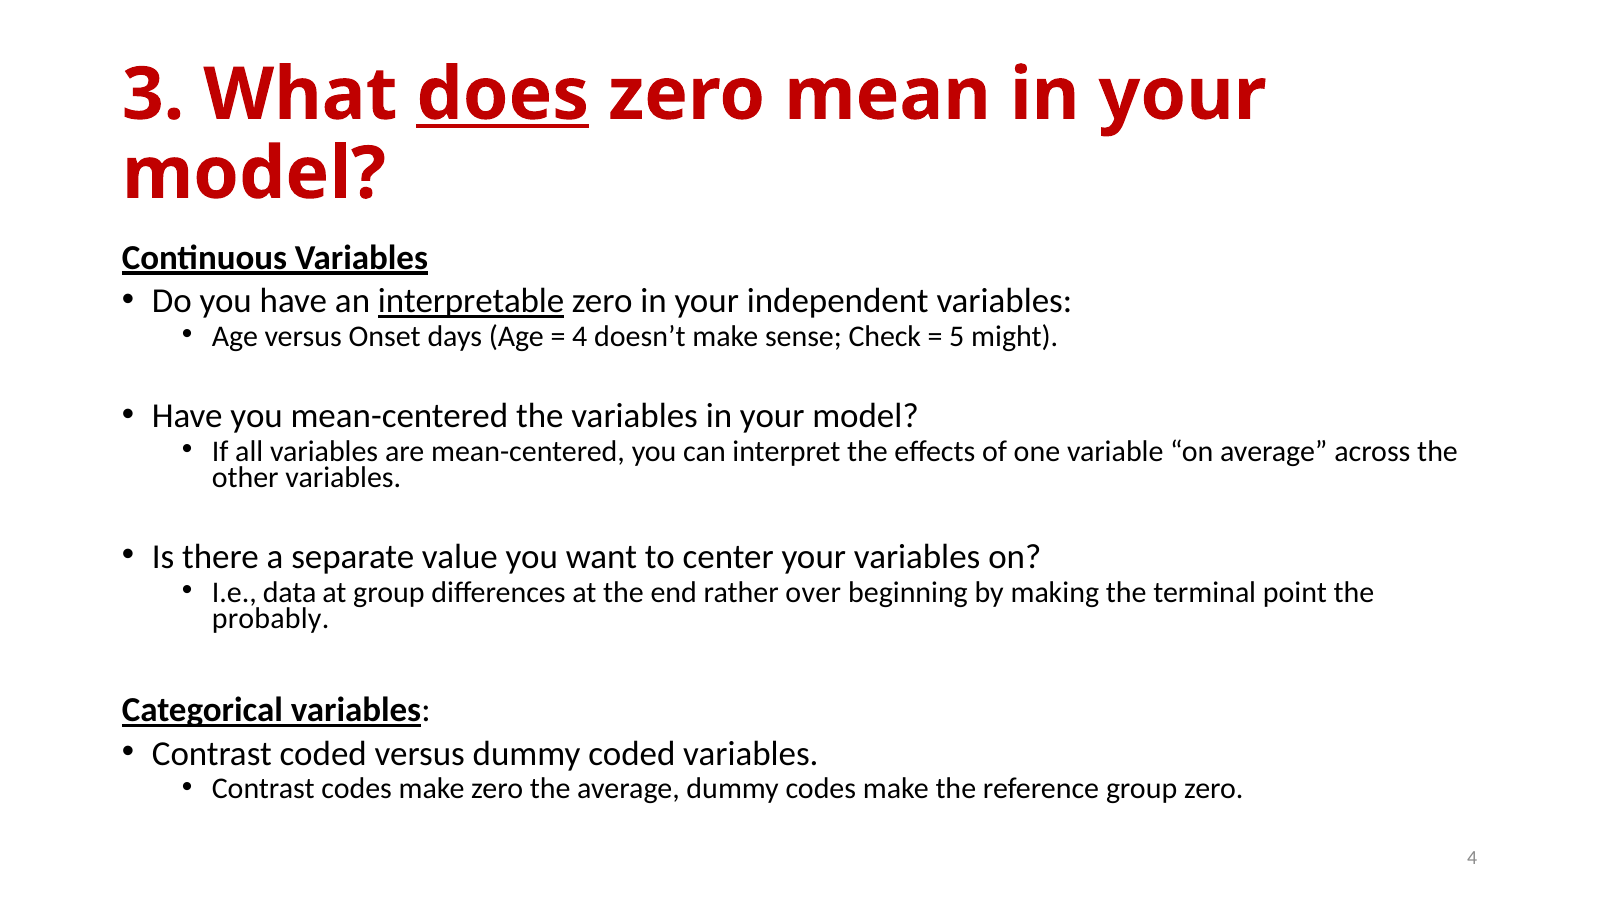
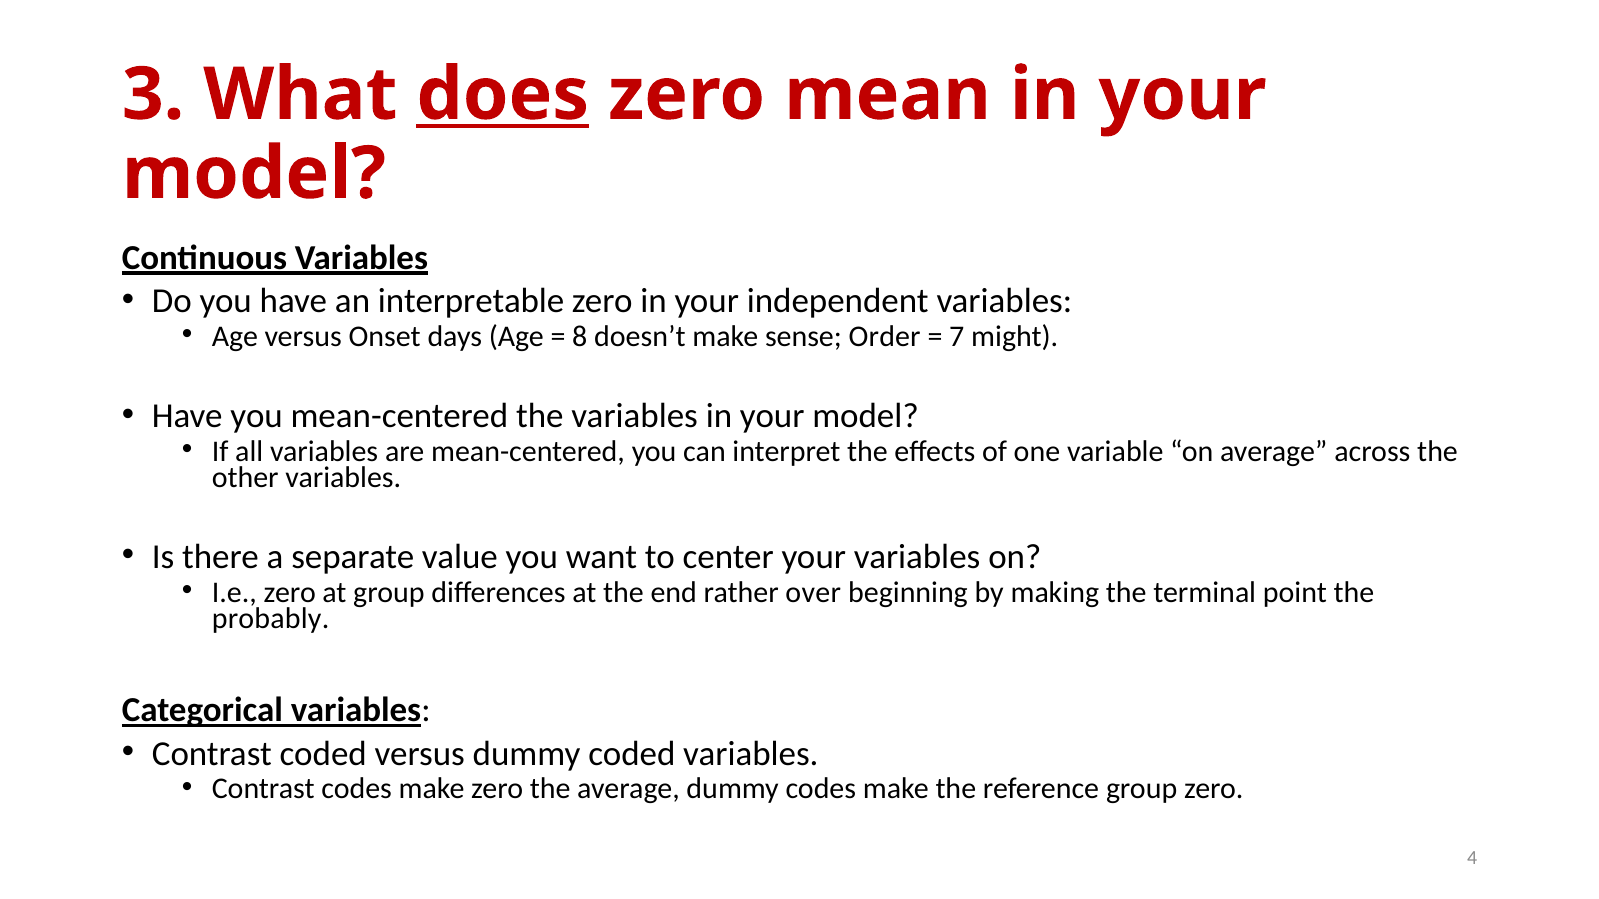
interpretable underline: present -> none
4 at (580, 337): 4 -> 8
Check: Check -> Order
5: 5 -> 7
I.e data: data -> zero
